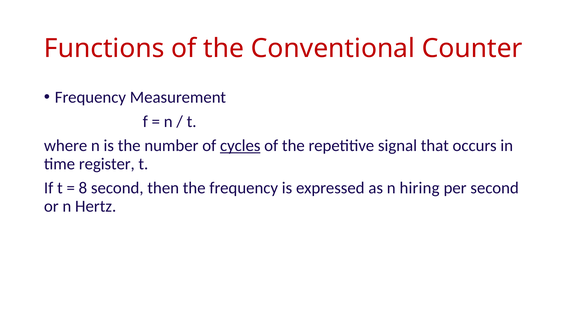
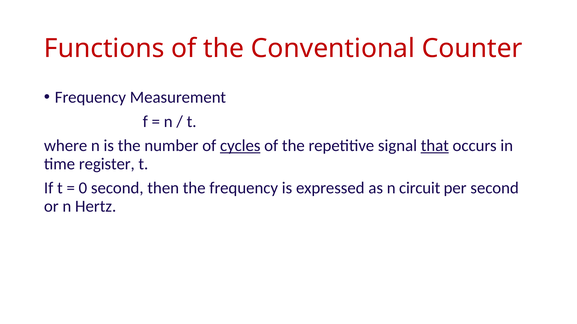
that underline: none -> present
8: 8 -> 0
hiring: hiring -> circuit
